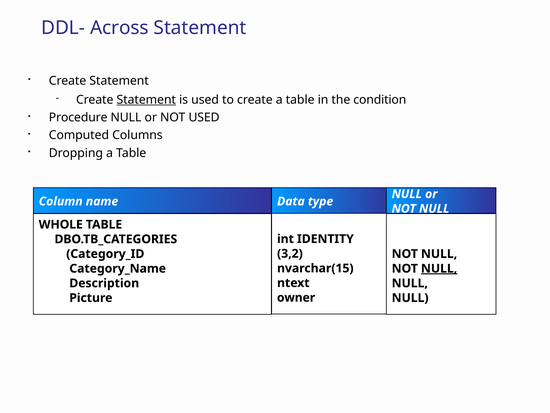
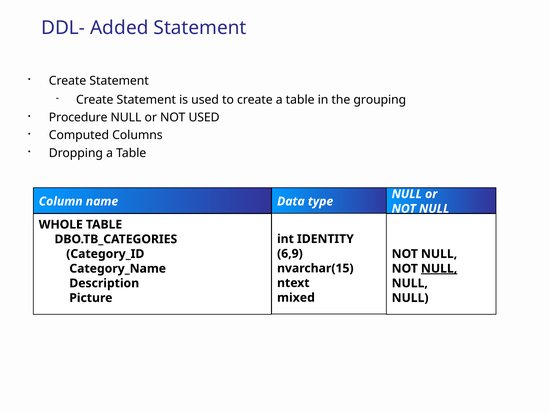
Across: Across -> Added
Statement at (146, 100) underline: present -> none
condition: condition -> grouping
3,2: 3,2 -> 6,9
owner: owner -> mixed
